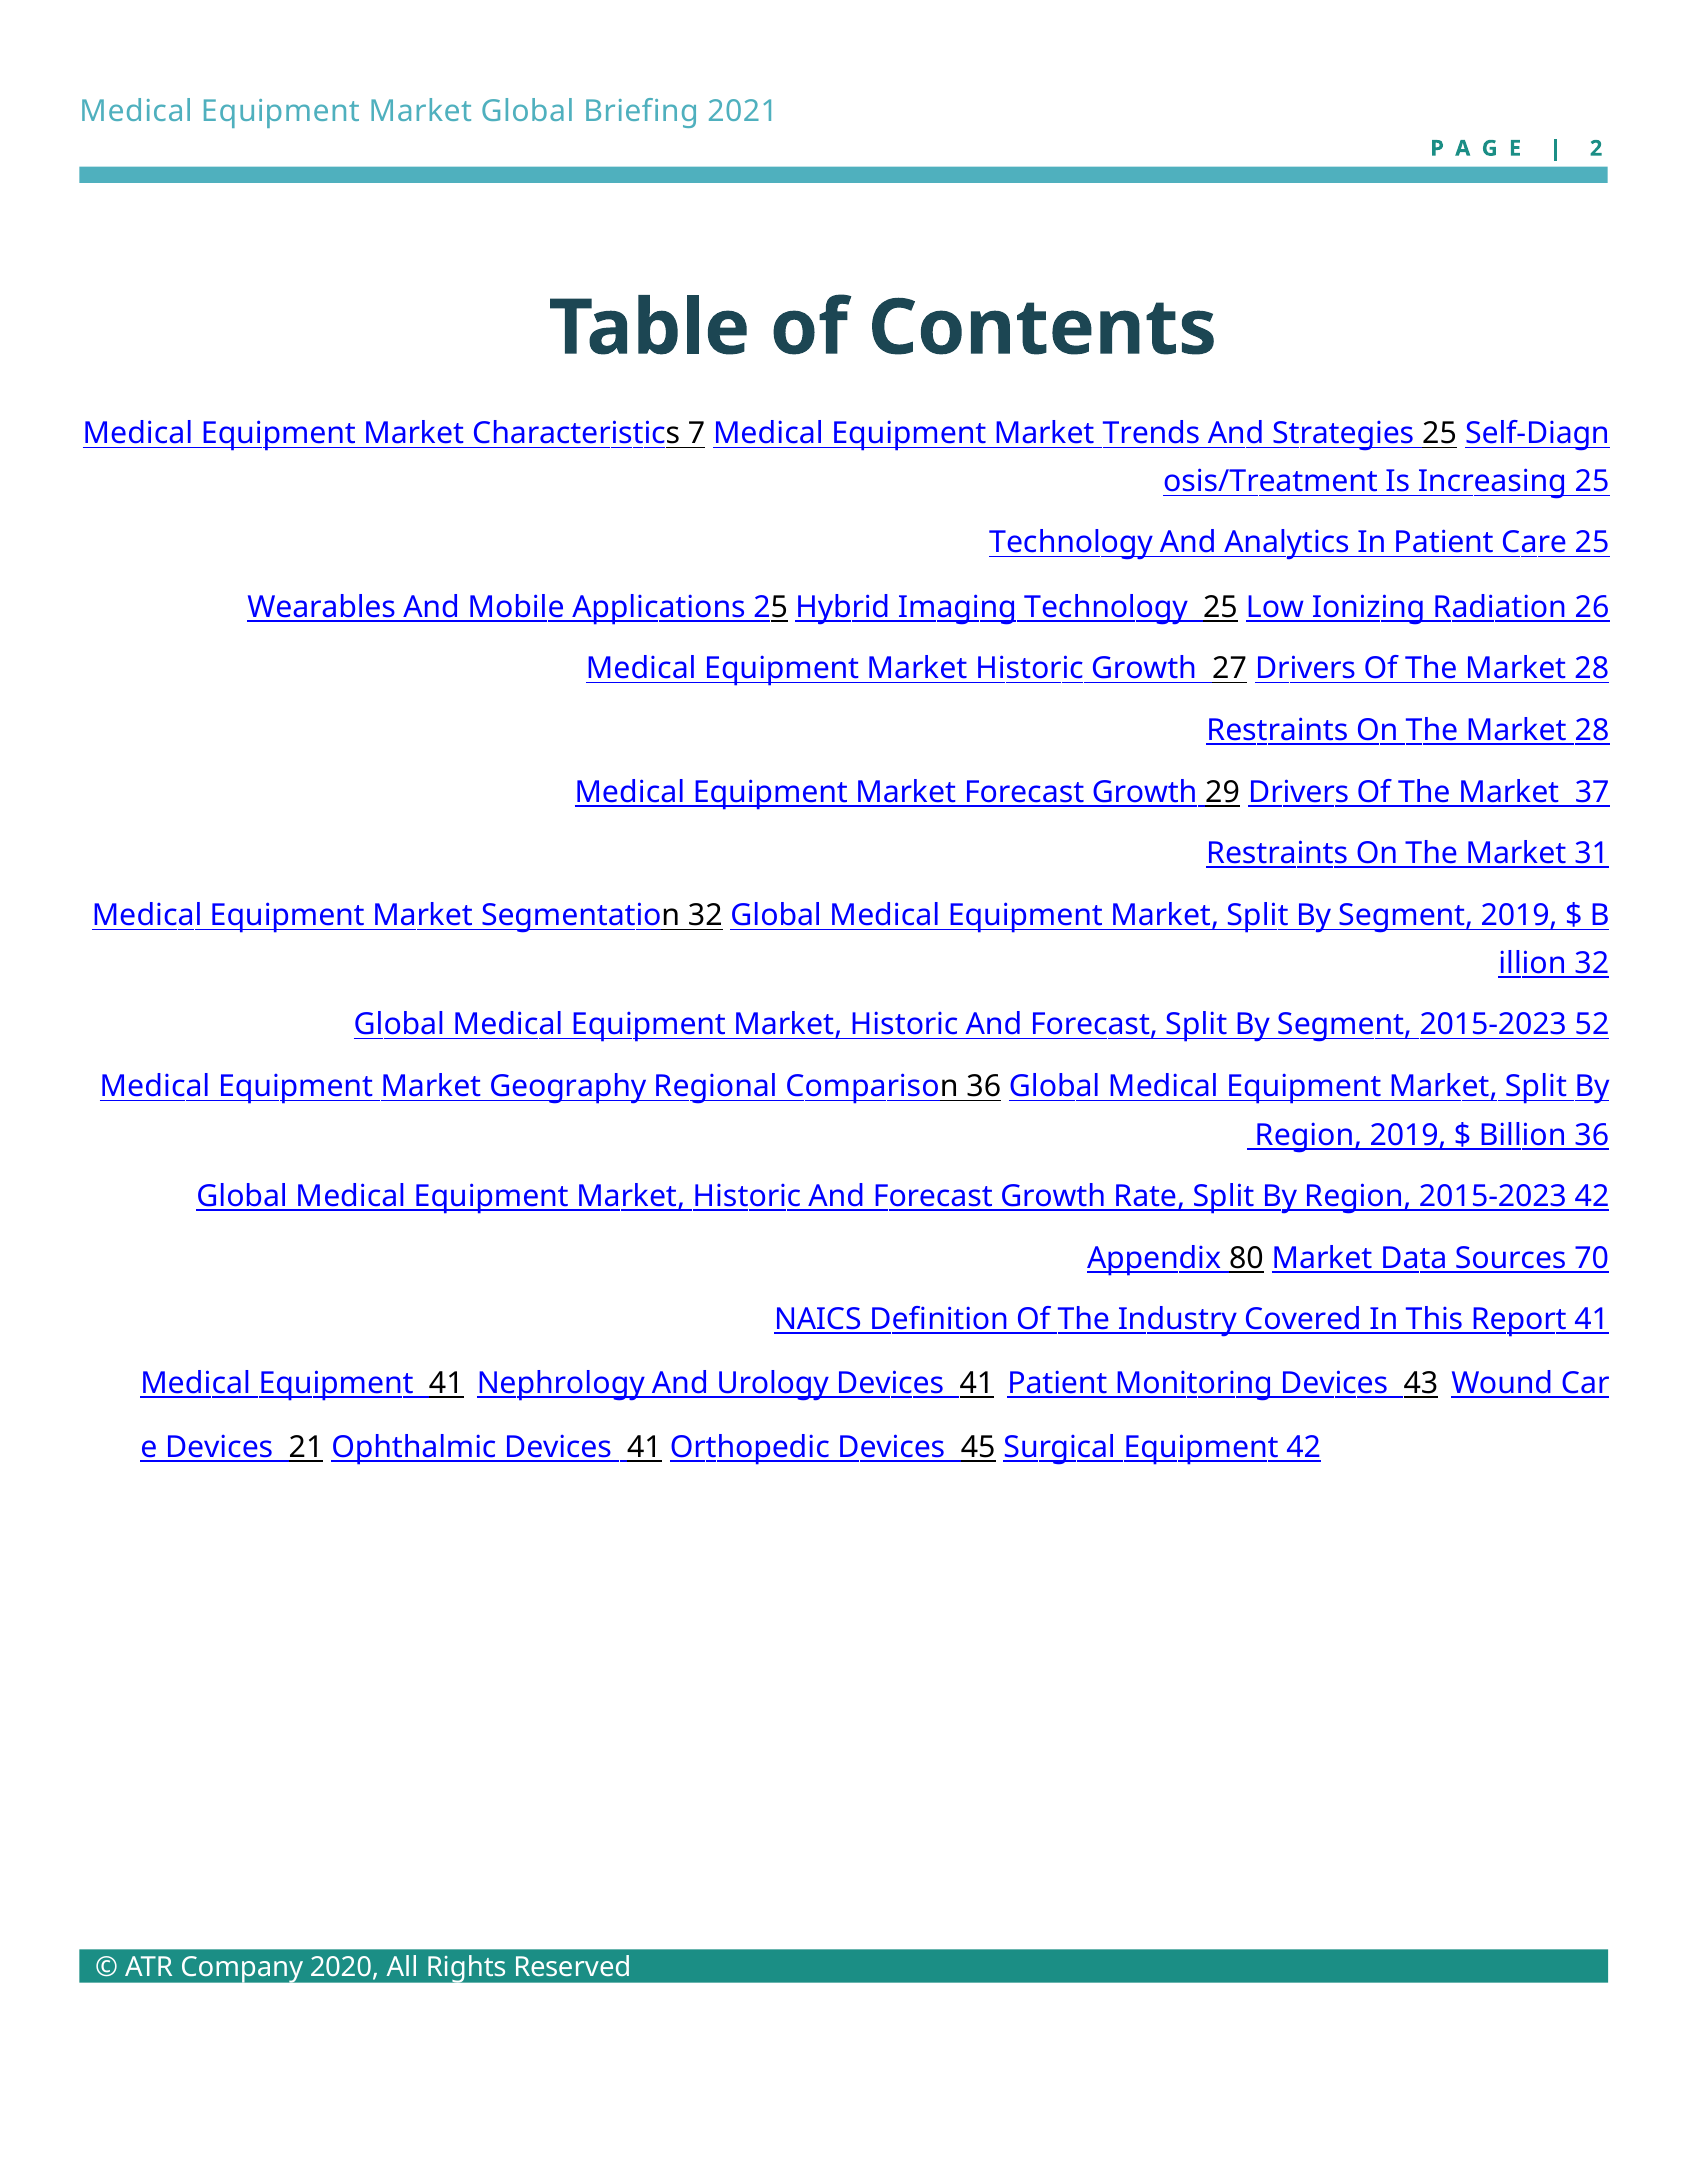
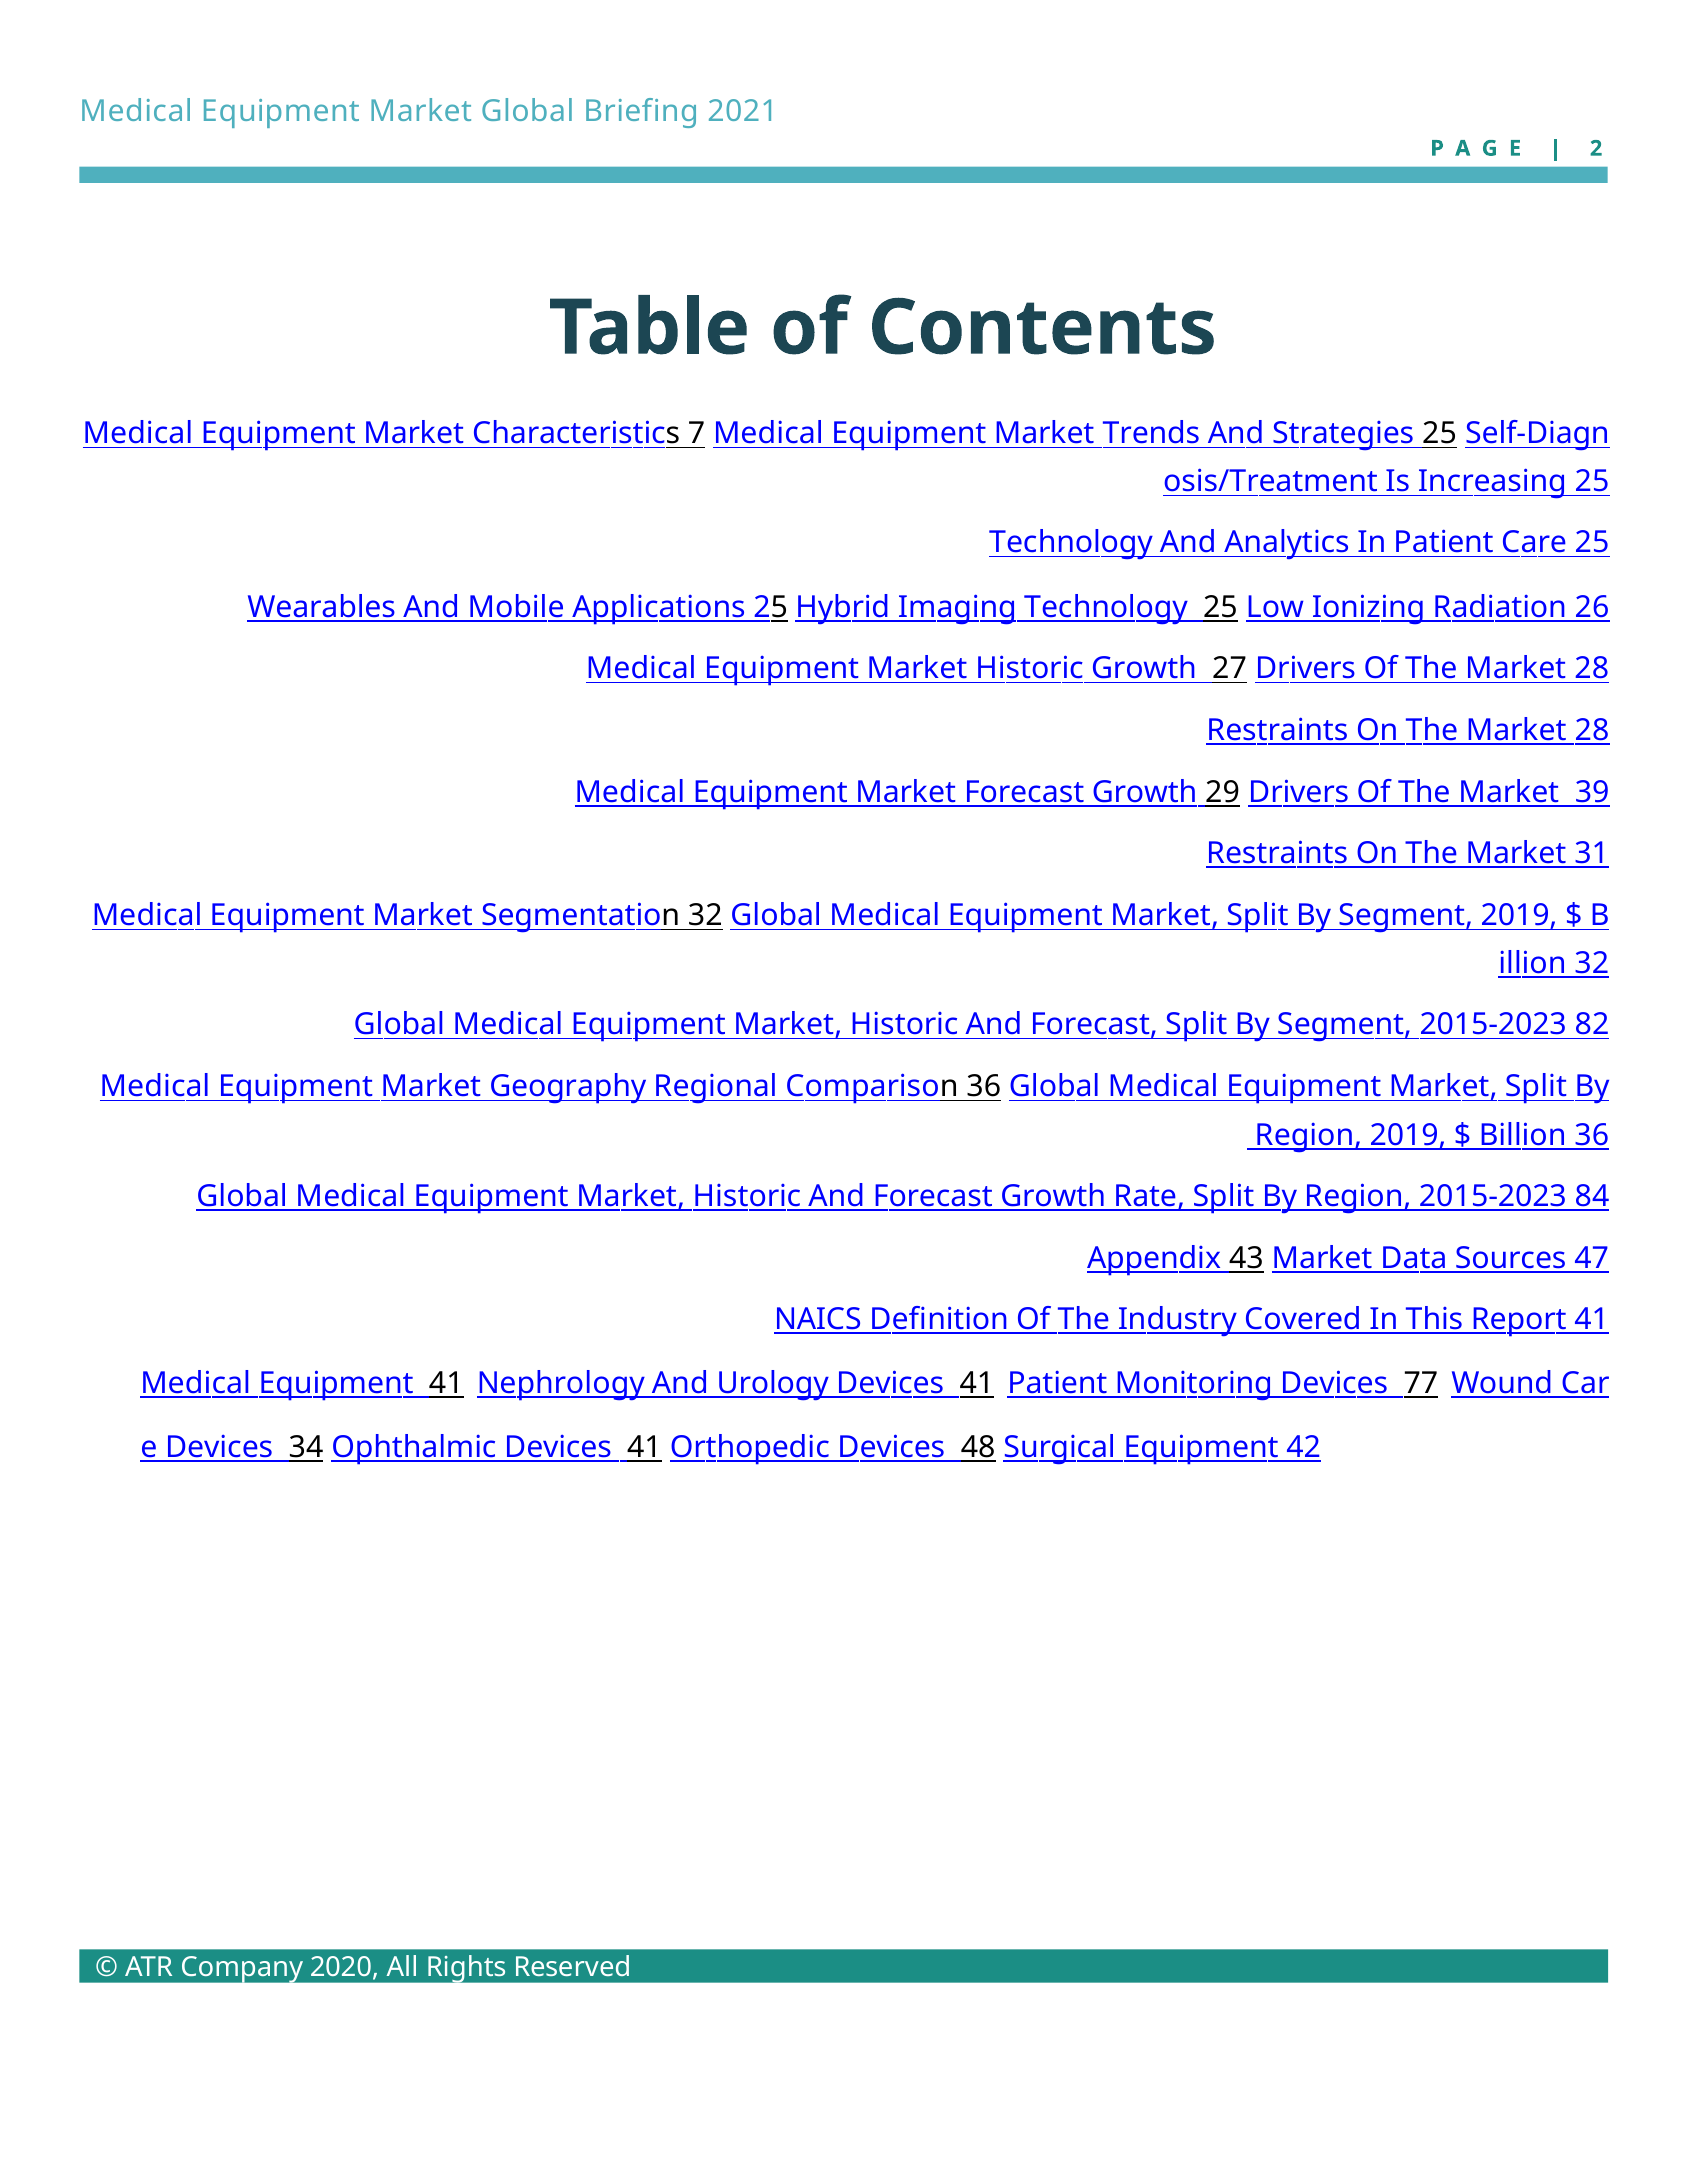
37: 37 -> 39
52: 52 -> 82
2015-2023 42: 42 -> 84
80: 80 -> 43
70: 70 -> 47
43: 43 -> 77
21: 21 -> 34
45: 45 -> 48
